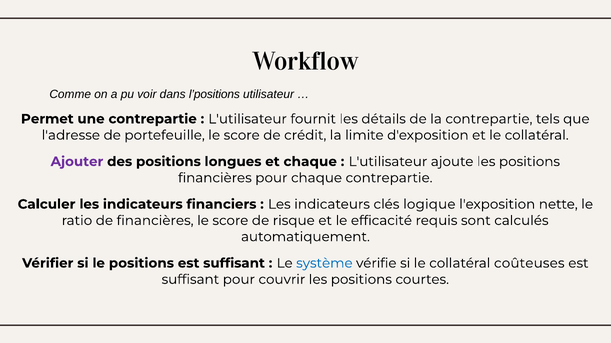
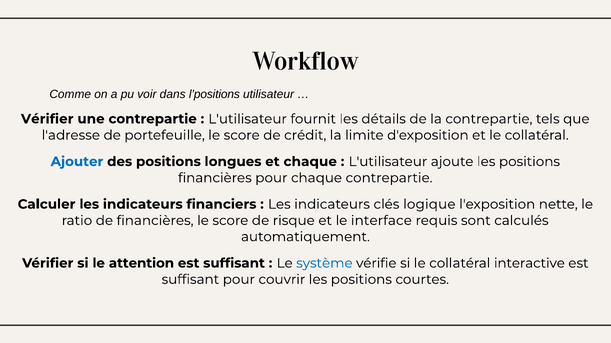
Permet at (47, 119): Permet -> Vérifier
Ajouter colour: purple -> blue
efficacité: efficacité -> interface
le positions: positions -> attention
coûteuses: coûteuses -> interactive
